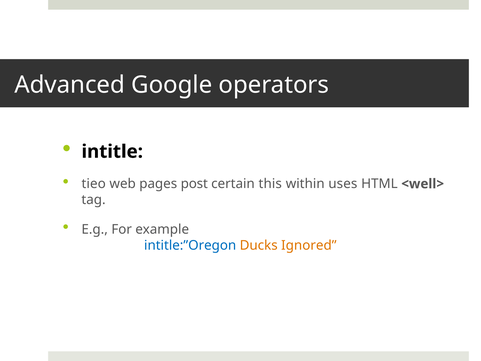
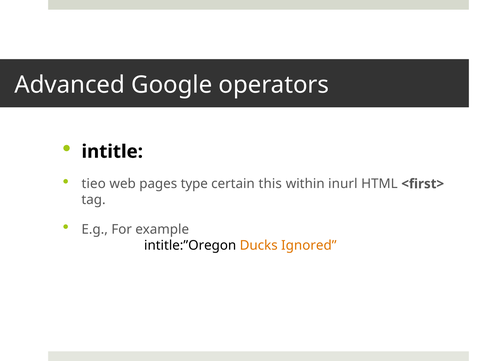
post: post -> type
uses: uses -> inurl
<well>: <well> -> <first>
intitle:”Oregon colour: blue -> black
